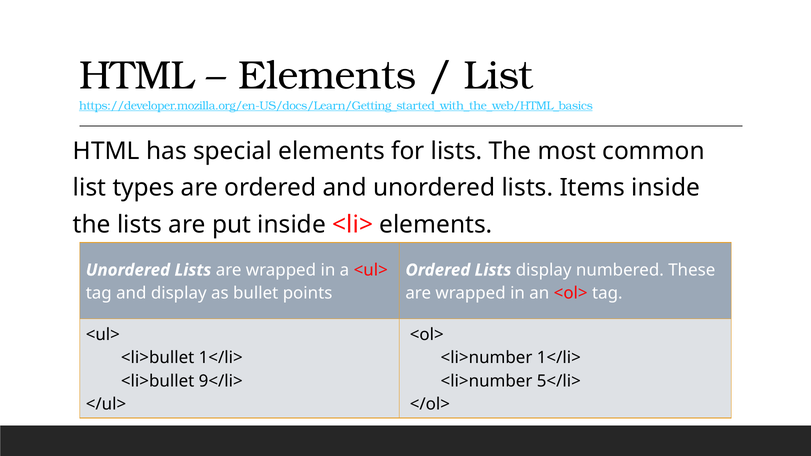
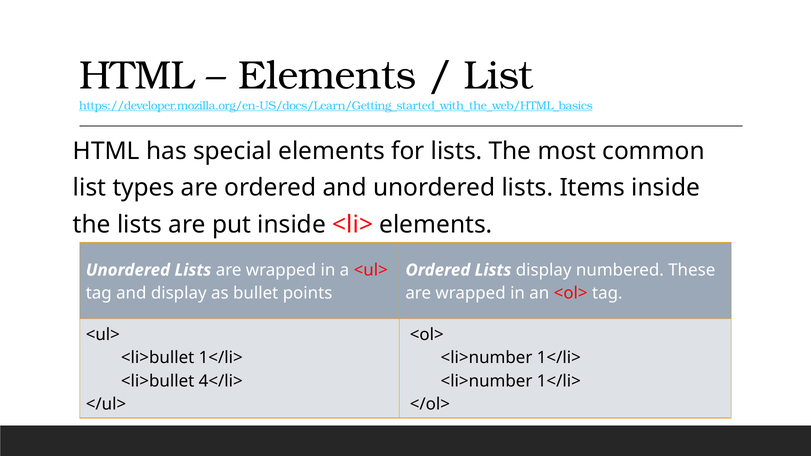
9</li>: 9</li> -> 4</li>
5</li> at (559, 381): 5</li> -> 1</li>
